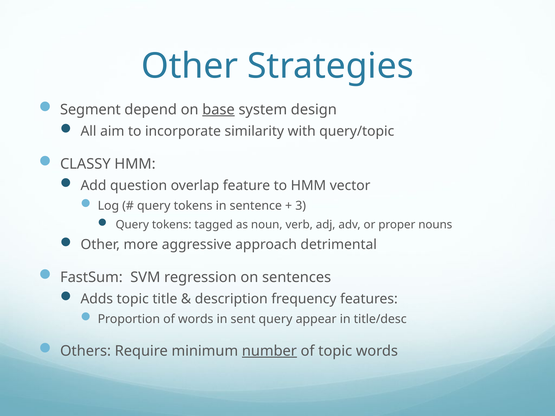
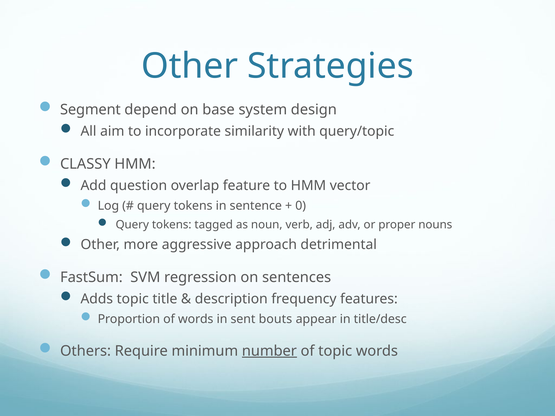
base underline: present -> none
3: 3 -> 0
sent query: query -> bouts
